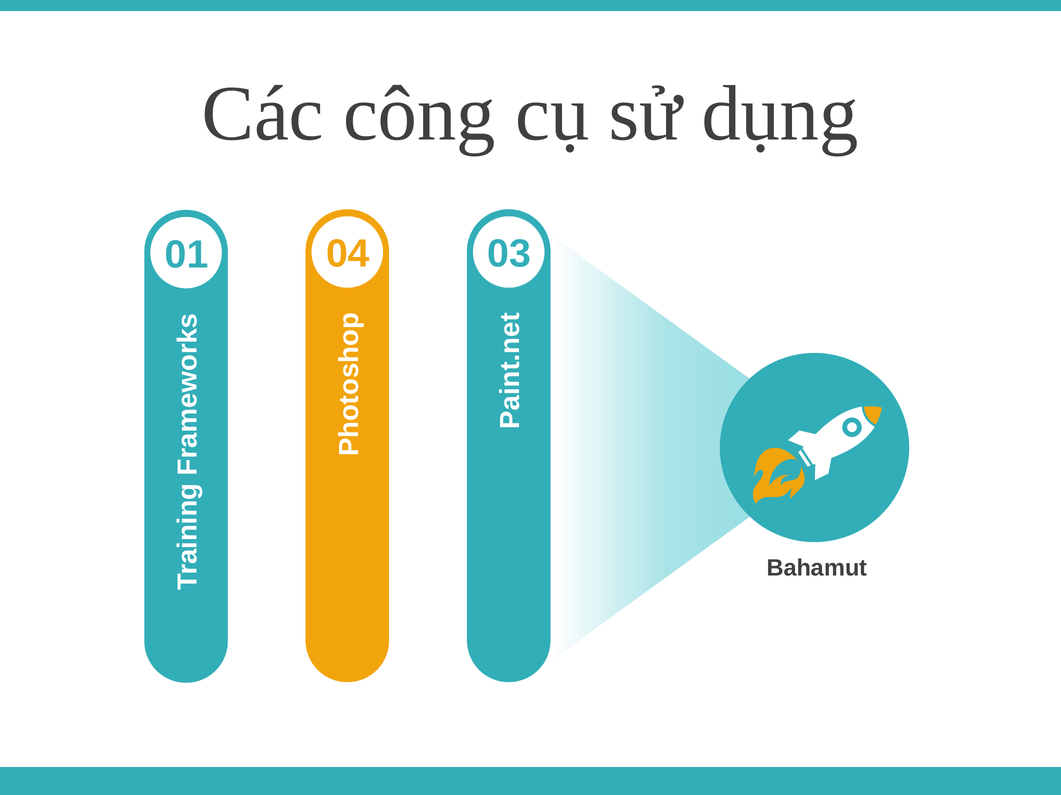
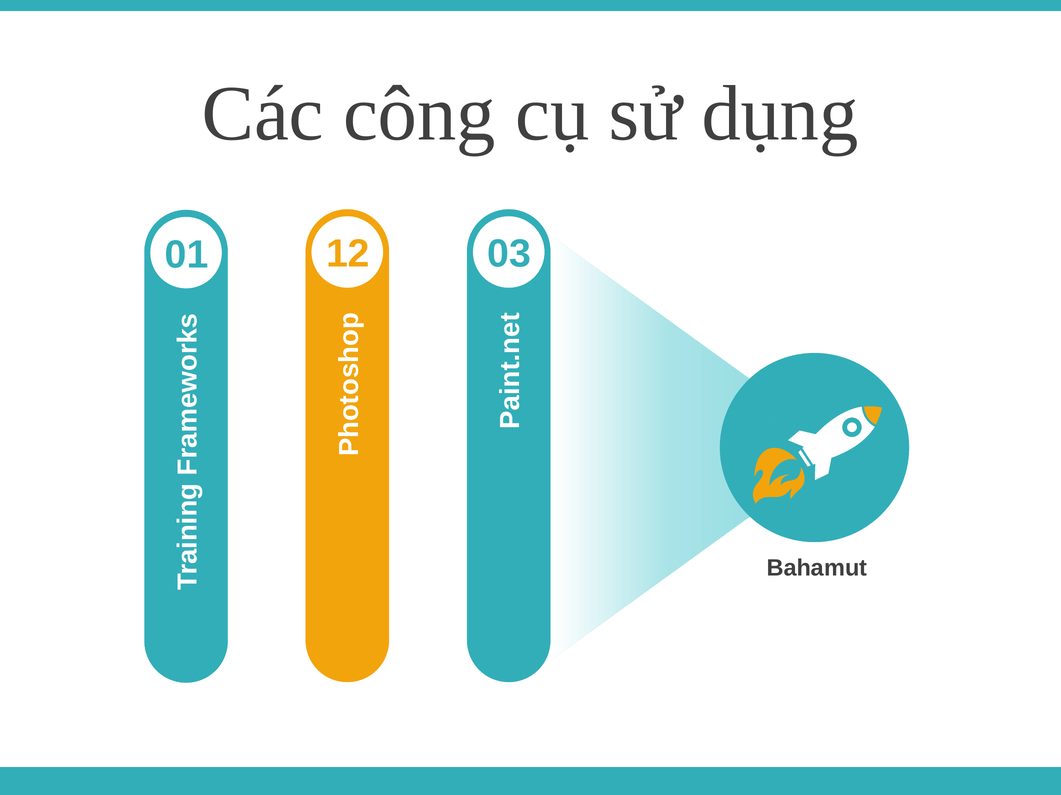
04: 04 -> 12
